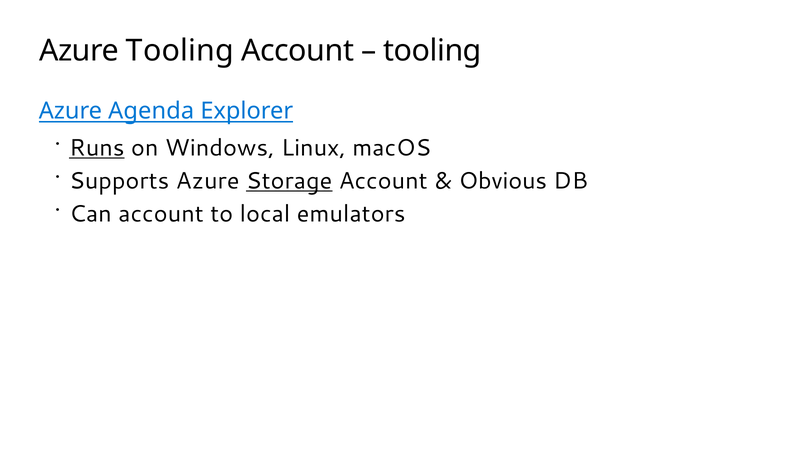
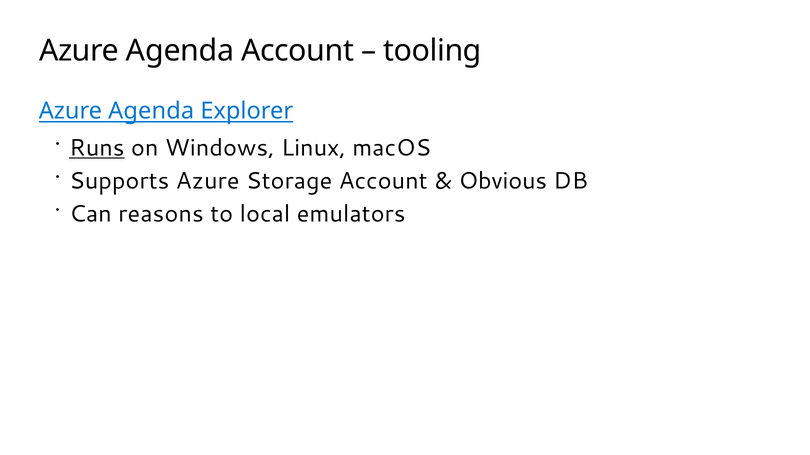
Tooling at (180, 51): Tooling -> Agenda
Storage underline: present -> none
Can account: account -> reasons
